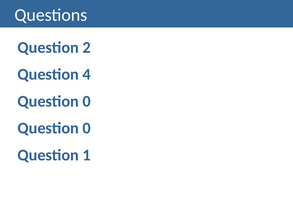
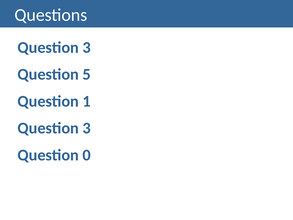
2 at (87, 47): 2 -> 3
4: 4 -> 5
0 at (87, 101): 0 -> 1
0 at (87, 128): 0 -> 3
1: 1 -> 0
